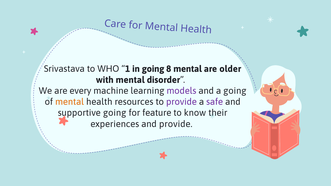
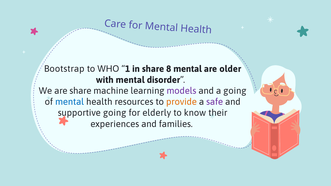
Srivastava: Srivastava -> Bootstrap
in going: going -> share
are every: every -> share
mental at (70, 102) colour: orange -> blue
provide at (181, 102) colour: purple -> orange
feature: feature -> elderly
and provide: provide -> families
